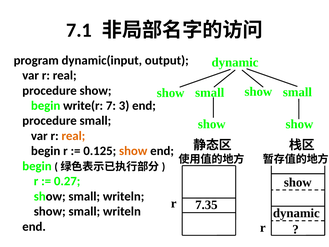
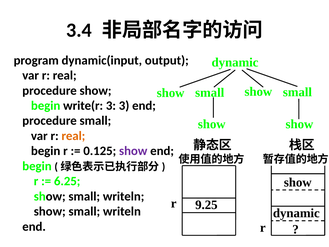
7.1: 7.1 -> 3.4
write(r 7: 7 -> 3
show at (133, 151) colour: orange -> purple
0.27: 0.27 -> 6.25
7.35: 7.35 -> 9.25
